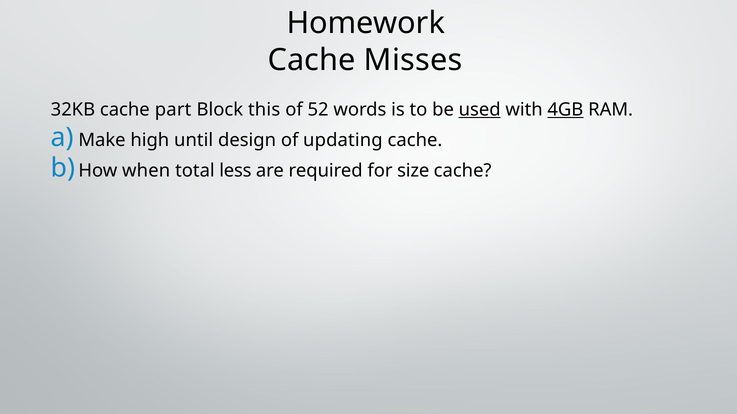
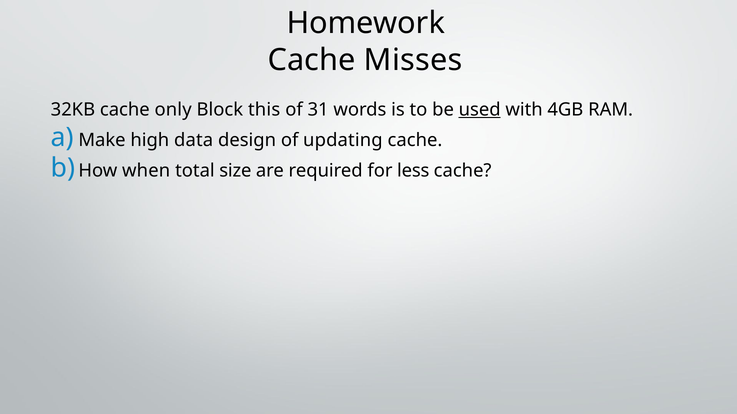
part: part -> only
52: 52 -> 31
4GB underline: present -> none
until: until -> data
less: less -> size
size: size -> less
